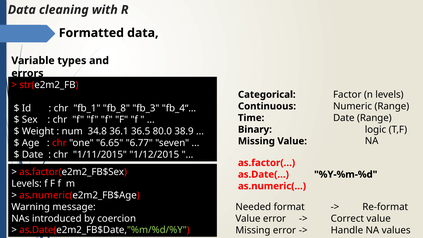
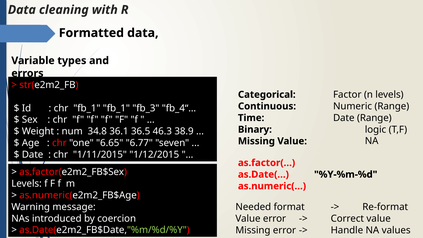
fb_1 fb_8: fb_8 -> fb_1
80.0: 80.0 -> 46.3
